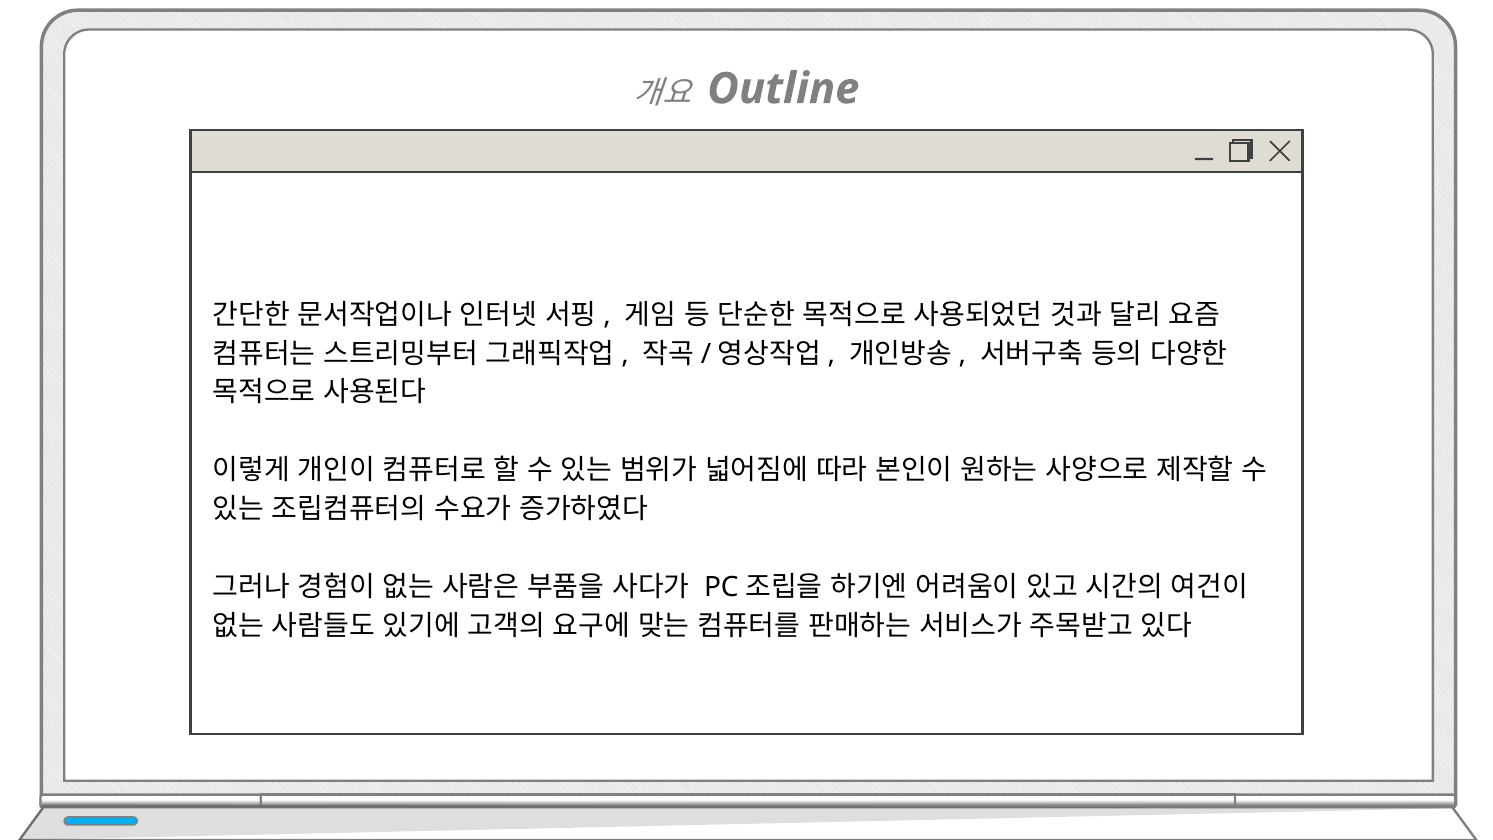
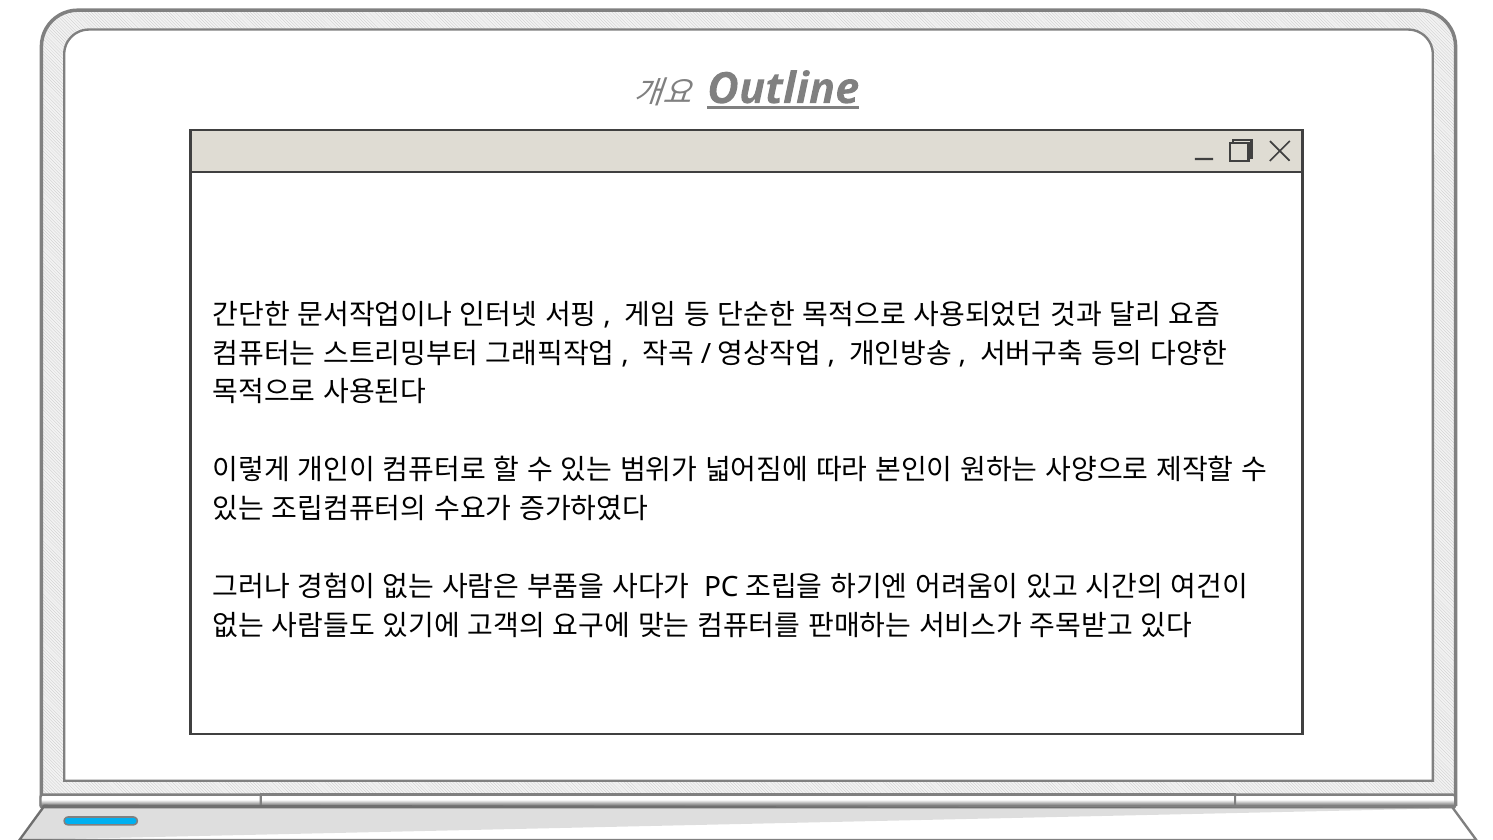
Outline underline: none -> present
